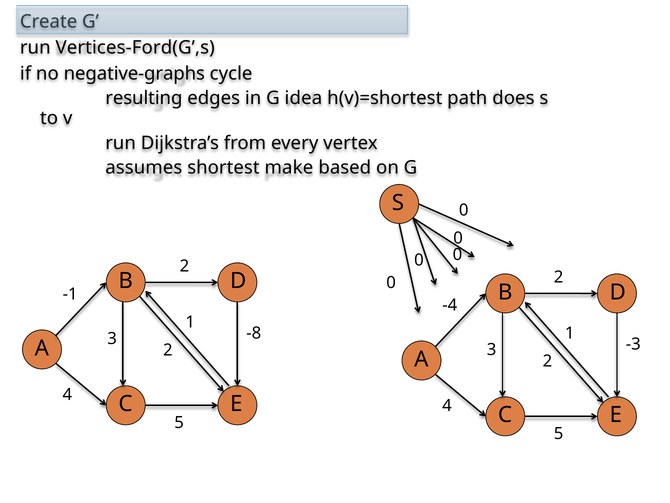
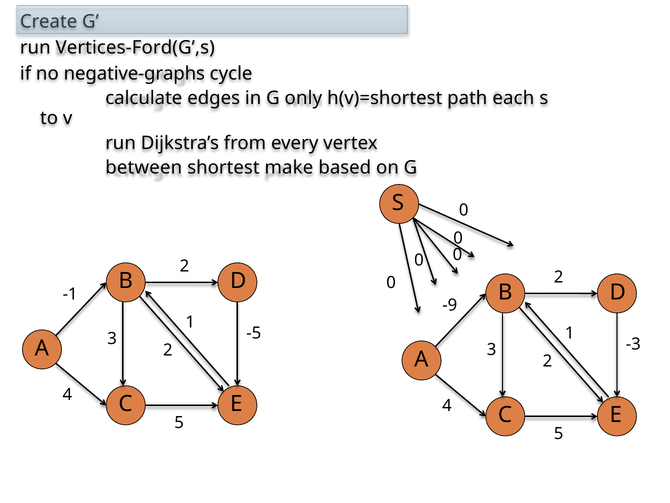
resulting: resulting -> calculate
idea: idea -> only
does: does -> each
assumes: assumes -> between
-4: -4 -> -9
-8: -8 -> -5
